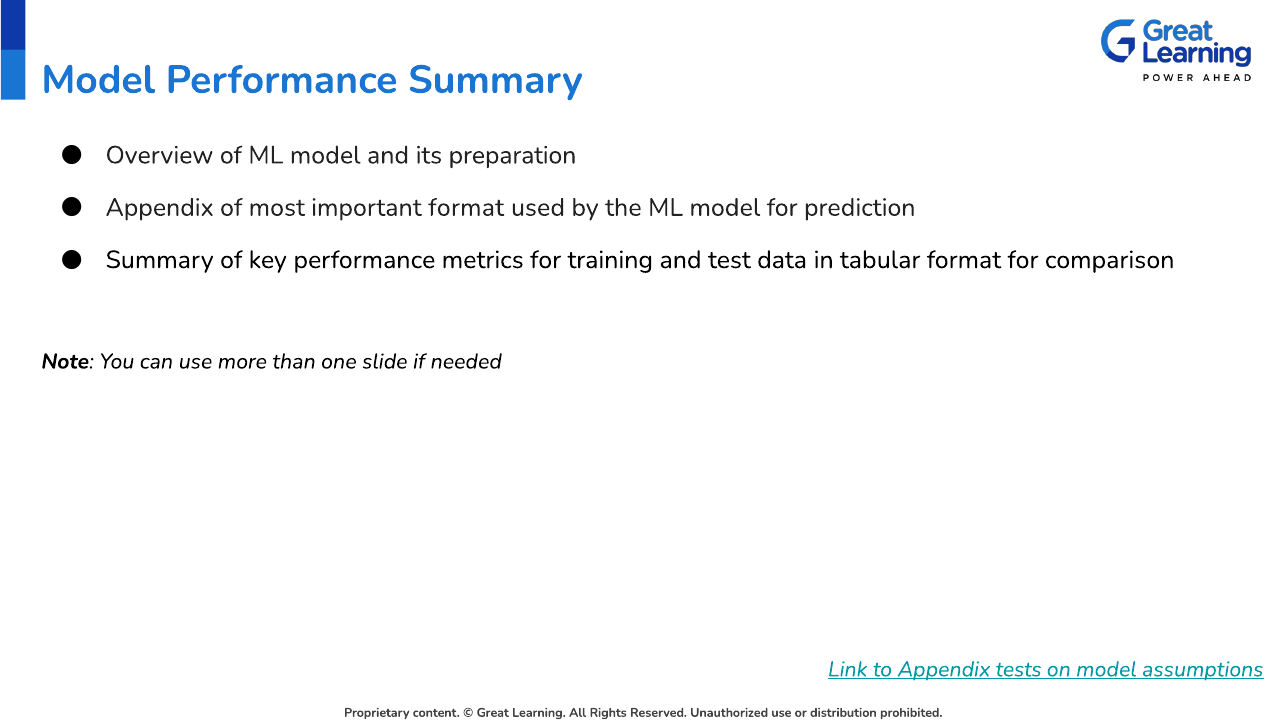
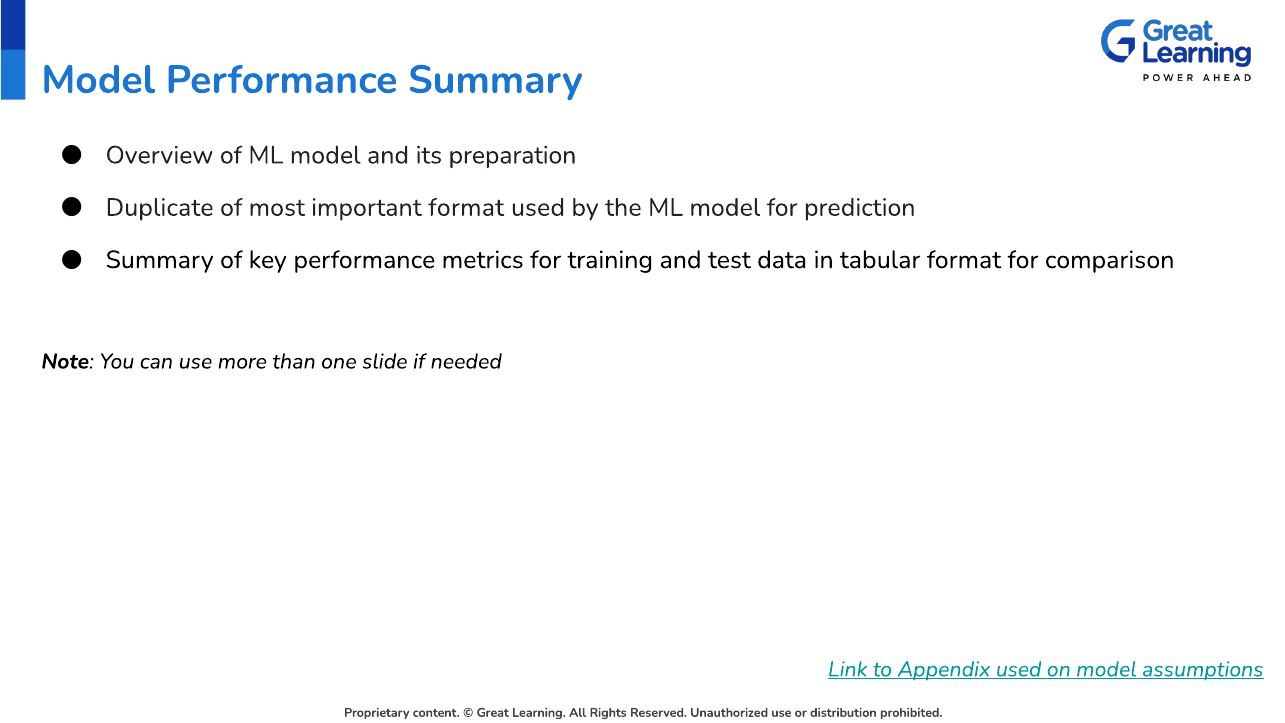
Appendix at (160, 207): Appendix -> Duplicate
Appendix tests: tests -> used
